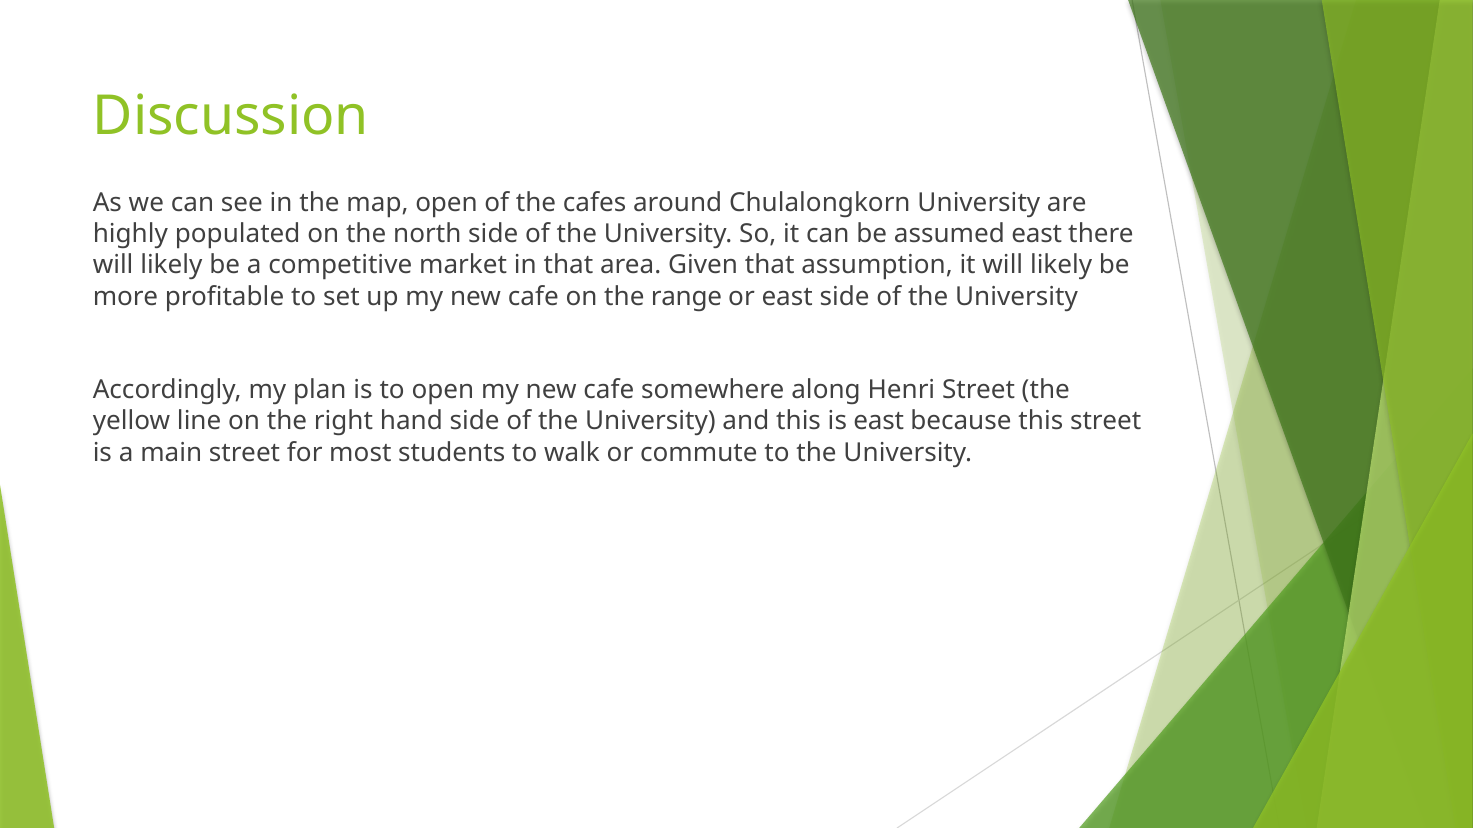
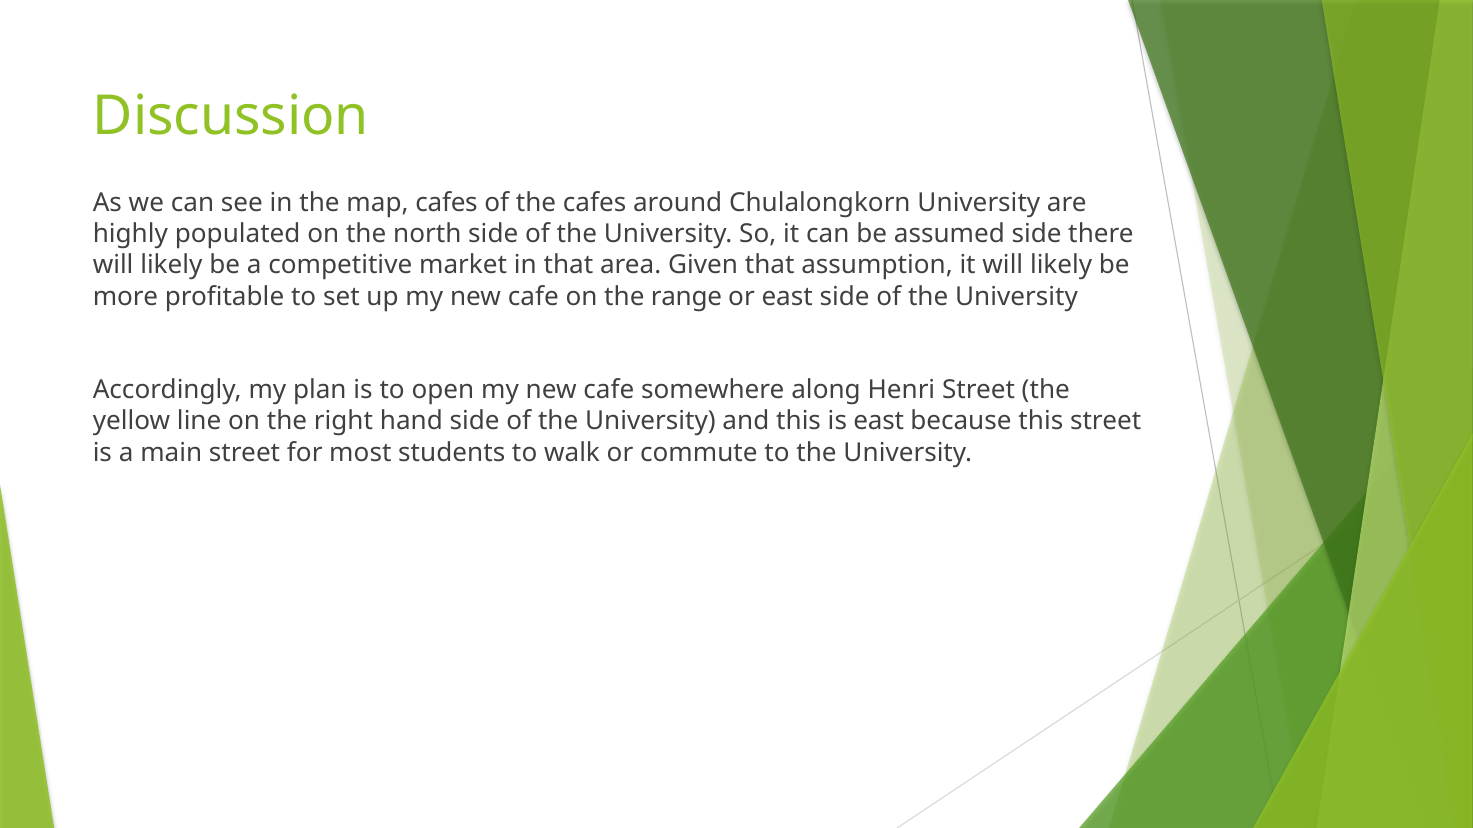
map open: open -> cafes
assumed east: east -> side
